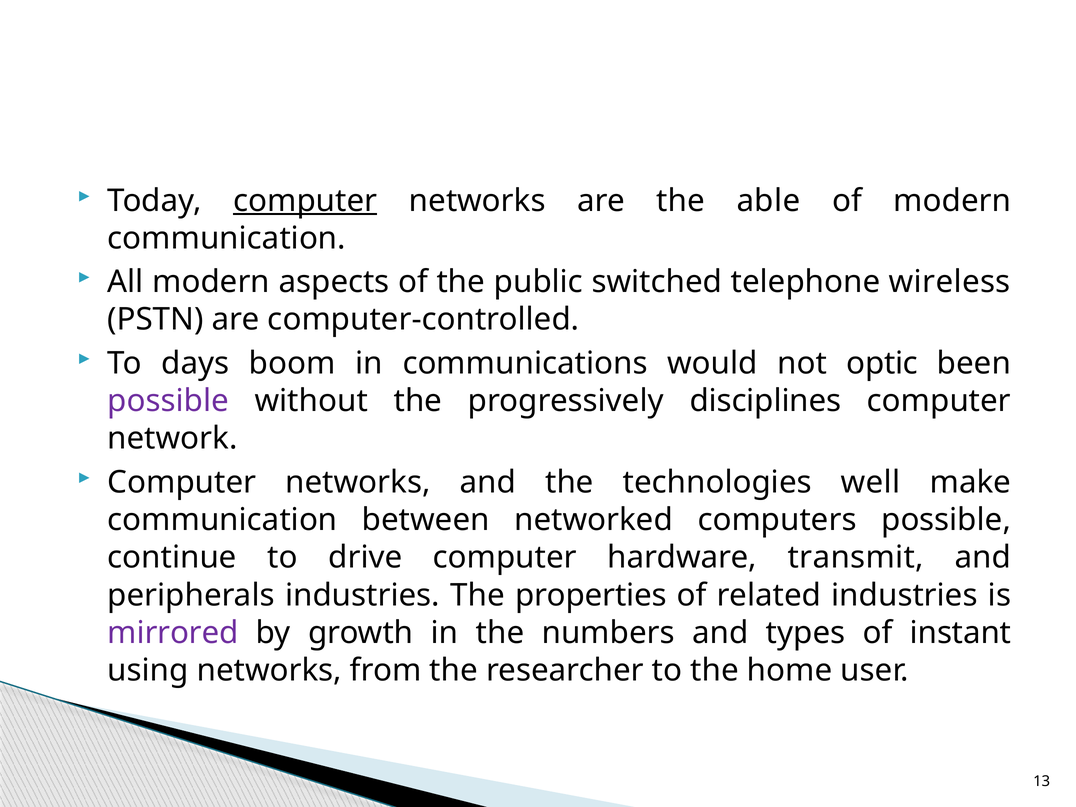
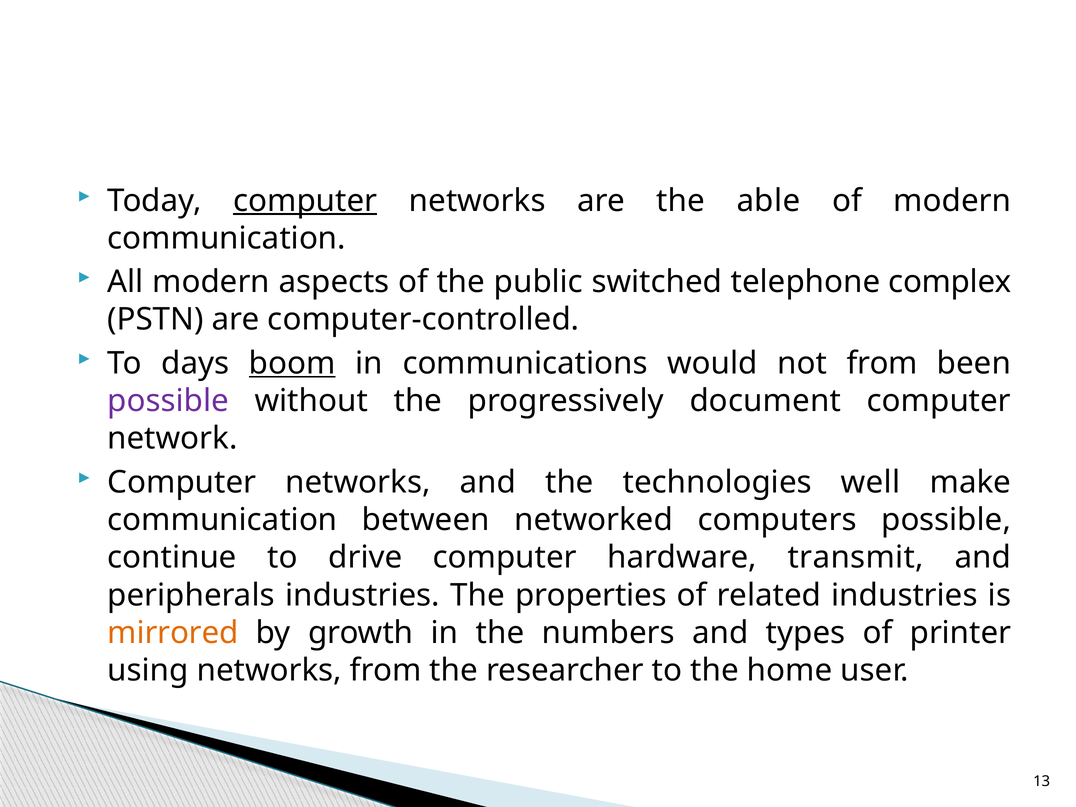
wireless: wireless -> complex
boom underline: none -> present
not optic: optic -> from
disciplines: disciplines -> document
mirrored colour: purple -> orange
instant: instant -> printer
